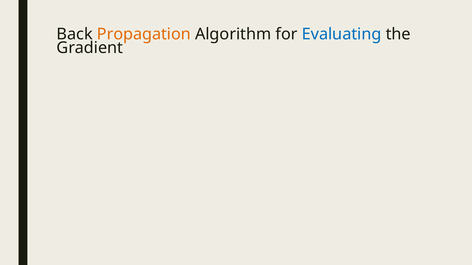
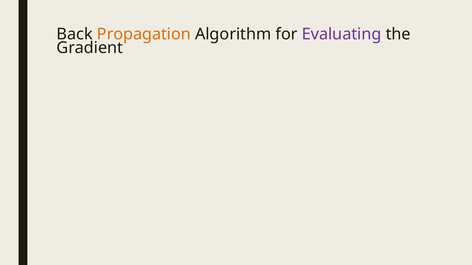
Evaluating colour: blue -> purple
